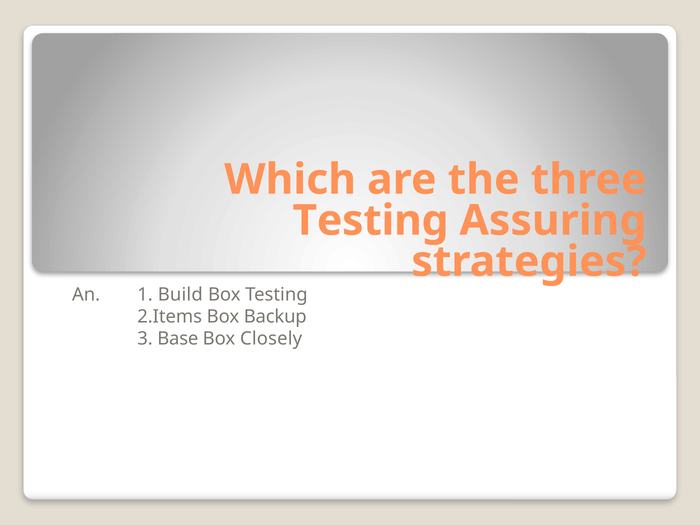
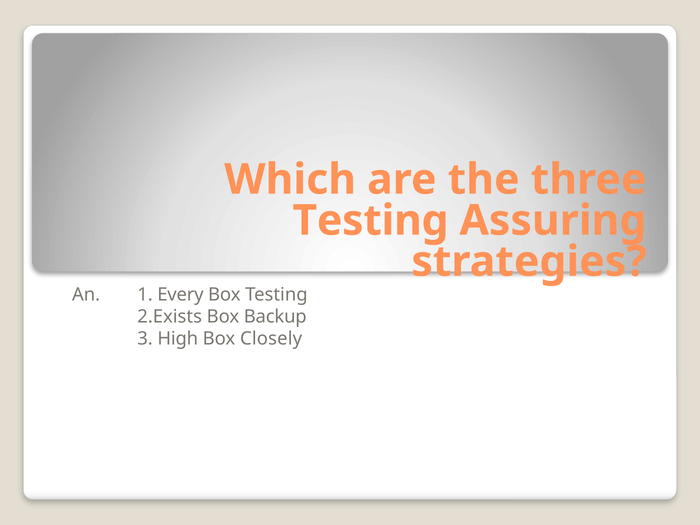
Build: Build -> Every
2.Items: 2.Items -> 2.Exists
Base: Base -> High
